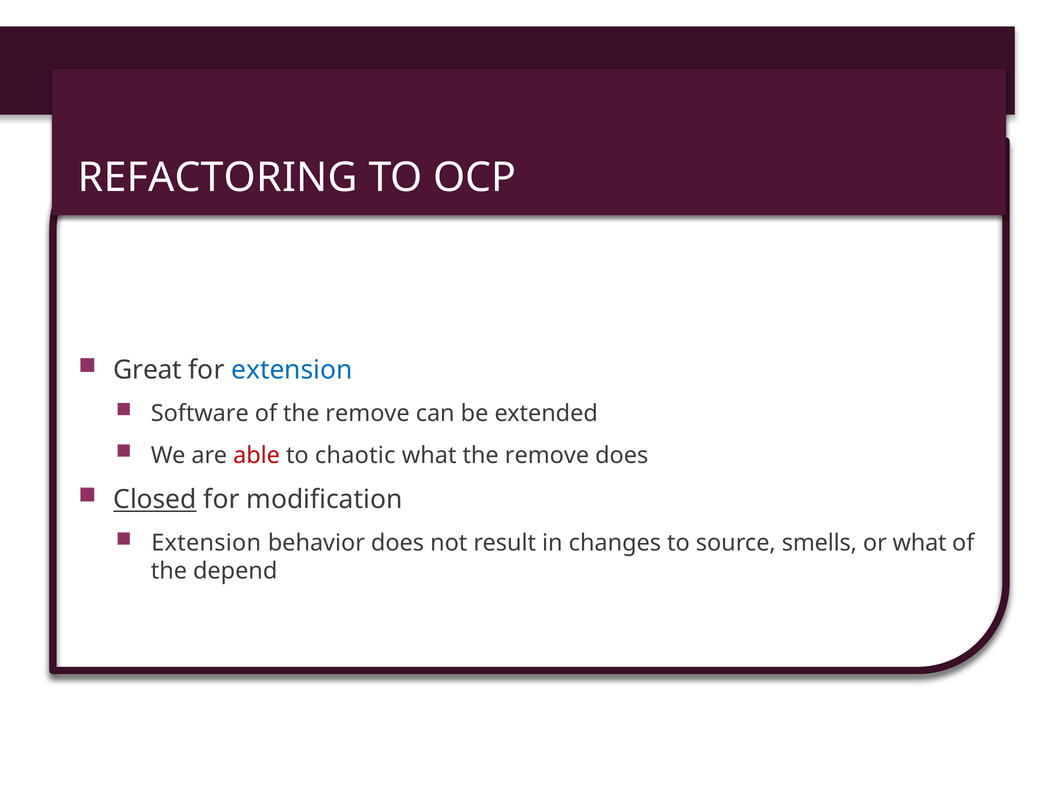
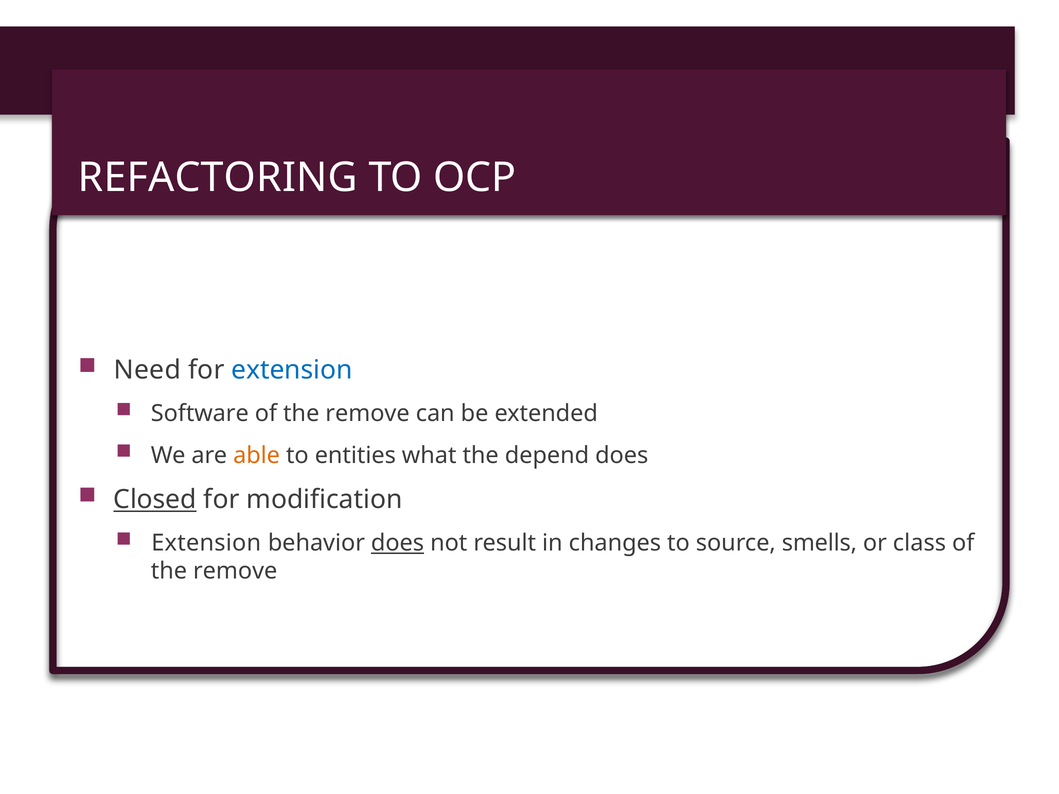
Great: Great -> Need
able colour: red -> orange
chaotic: chaotic -> entities
what the remove: remove -> depend
does at (398, 543) underline: none -> present
or what: what -> class
depend at (235, 571): depend -> remove
